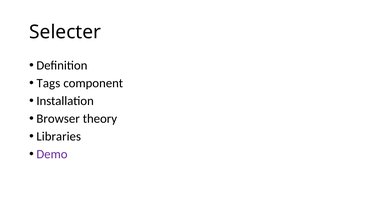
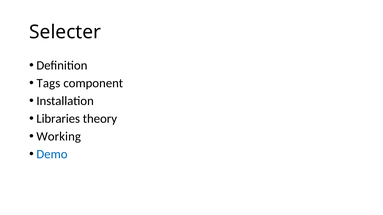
Browser: Browser -> Libraries
Libraries: Libraries -> Working
Demo colour: purple -> blue
